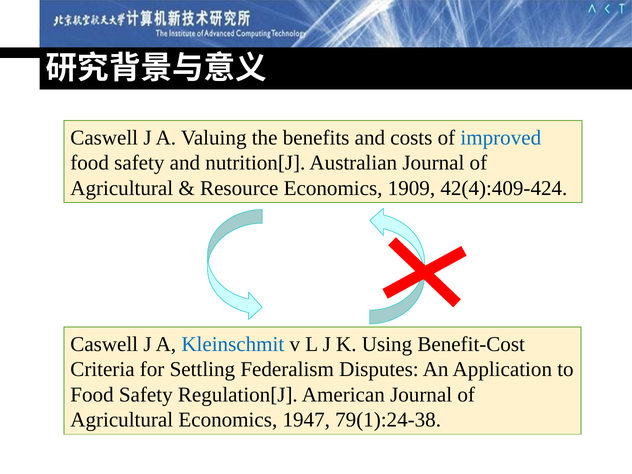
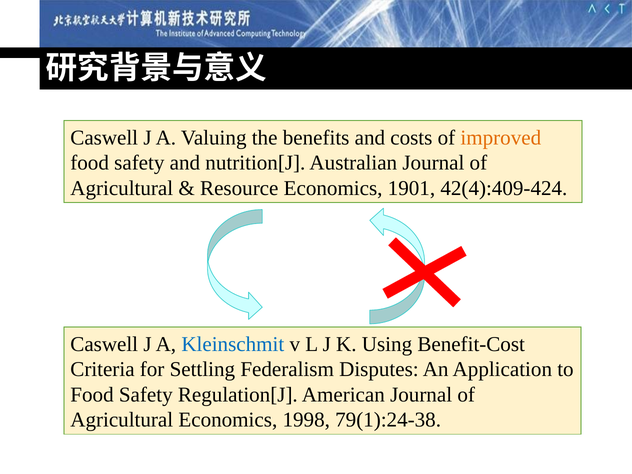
improved colour: blue -> orange
1909: 1909 -> 1901
1947: 1947 -> 1998
